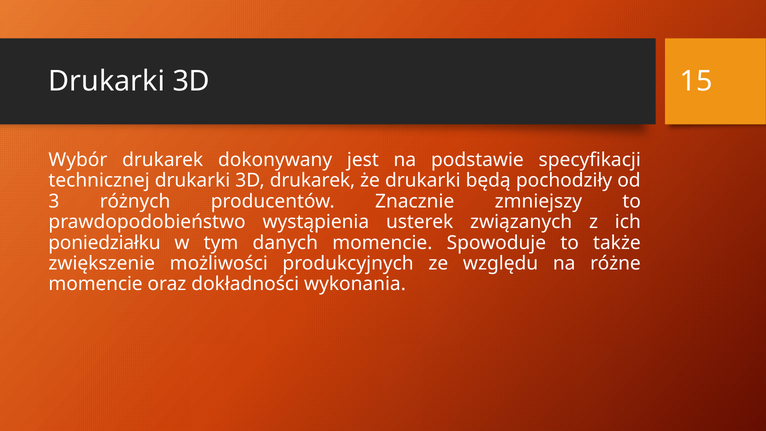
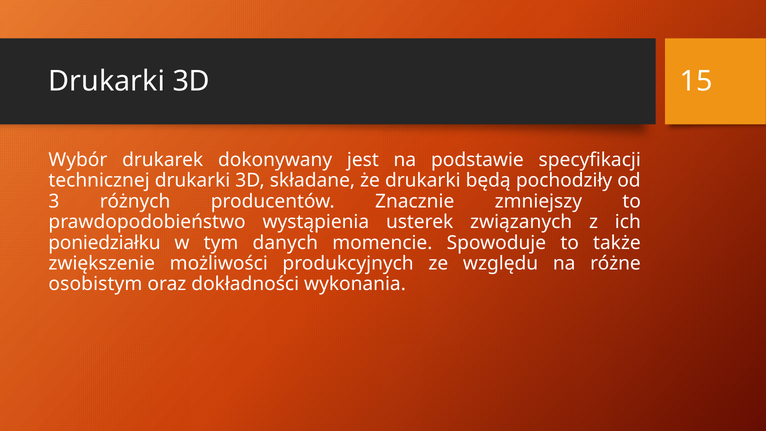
3D drukarek: drukarek -> składane
momencie at (96, 284): momencie -> osobistym
